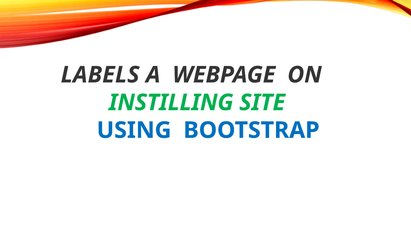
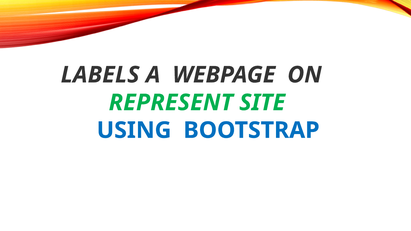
INSTILLING: INSTILLING -> REPRESENT
